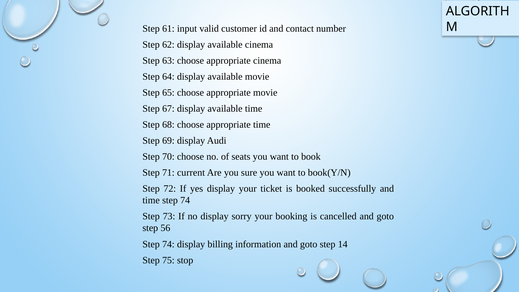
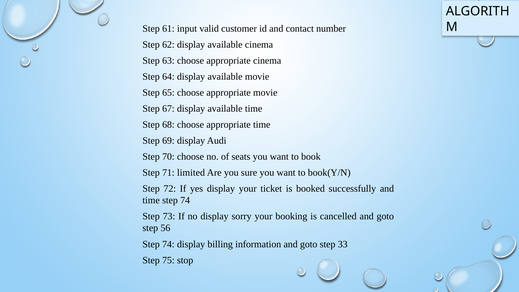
current: current -> limited
14: 14 -> 33
